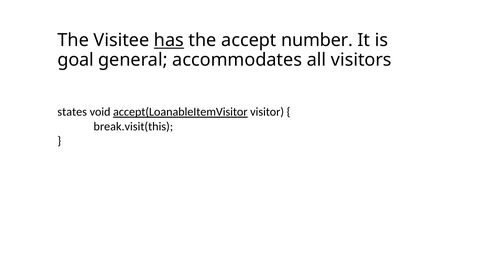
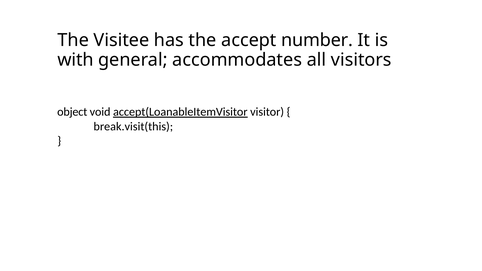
has underline: present -> none
goal: goal -> with
states: states -> object
